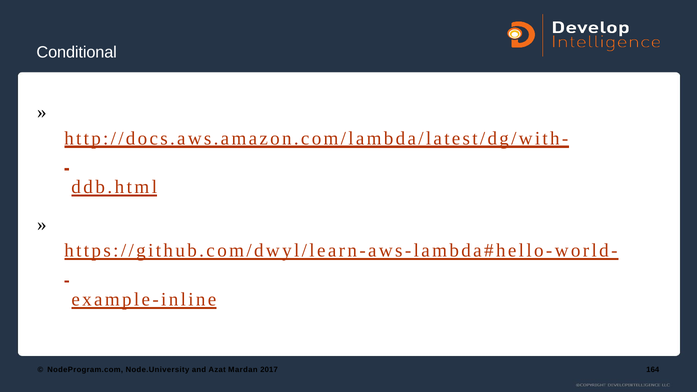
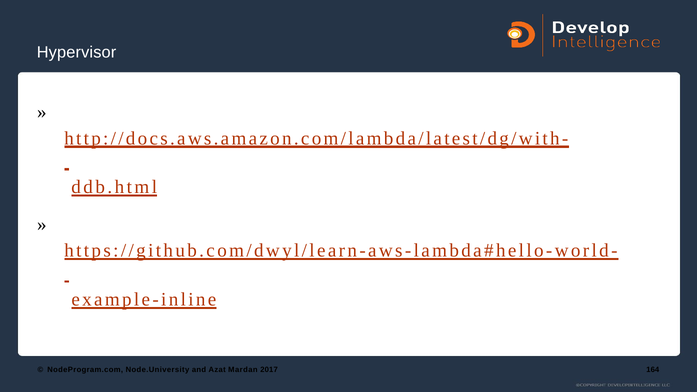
Conditional: Conditional -> Hypervisor
